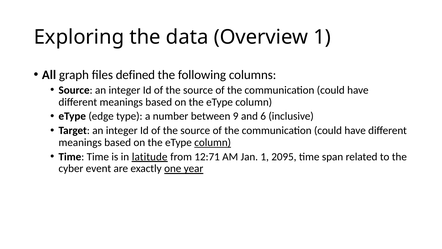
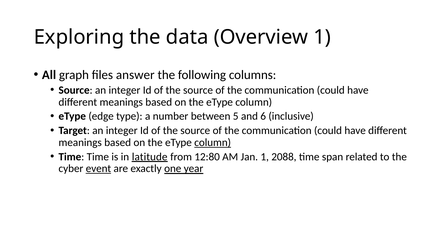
defined: defined -> answer
9: 9 -> 5
12:71: 12:71 -> 12:80
2095: 2095 -> 2088
event underline: none -> present
